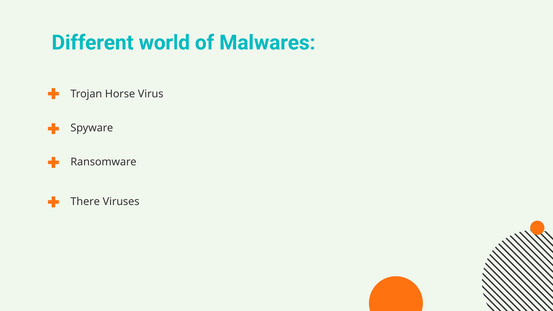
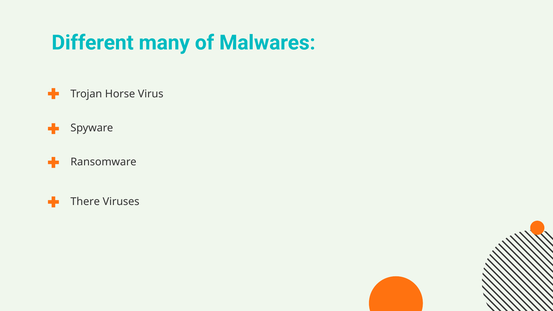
world: world -> many
